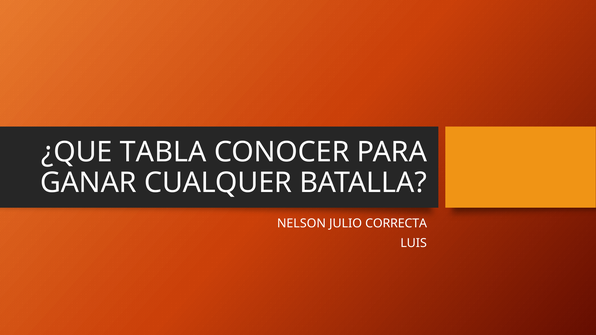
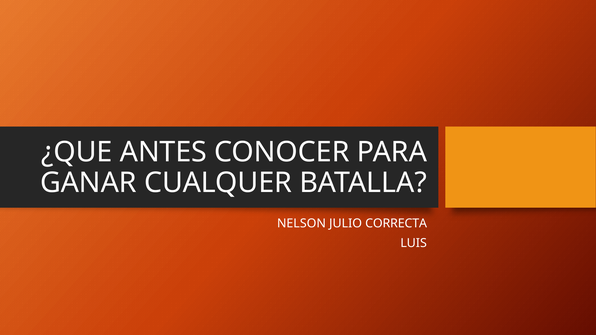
TABLA: TABLA -> ANTES
